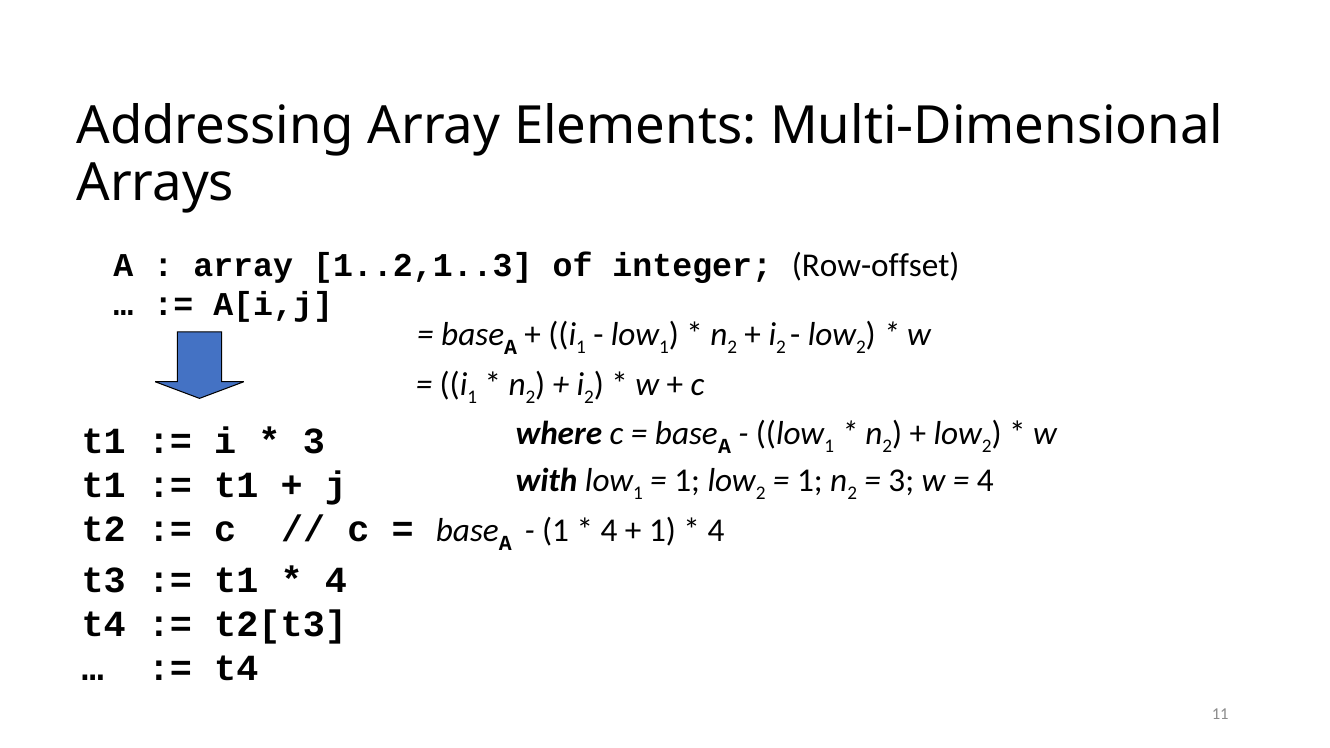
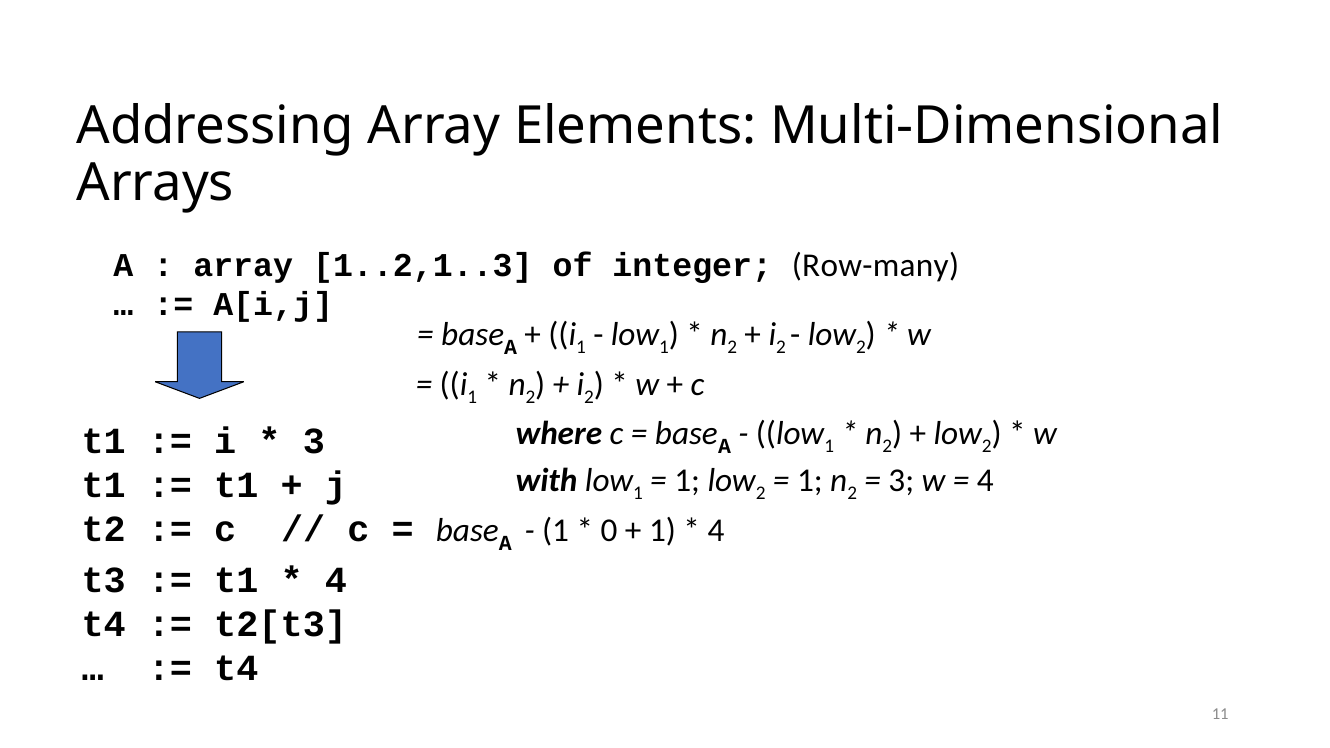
Row-offset: Row-offset -> Row-many
4 at (609, 531): 4 -> 0
